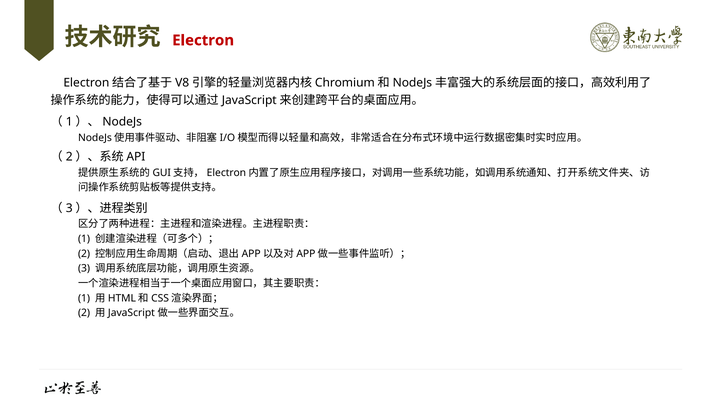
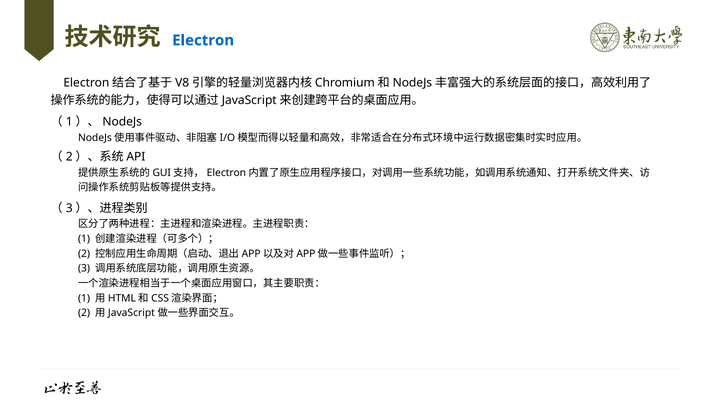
Electron colour: red -> blue
